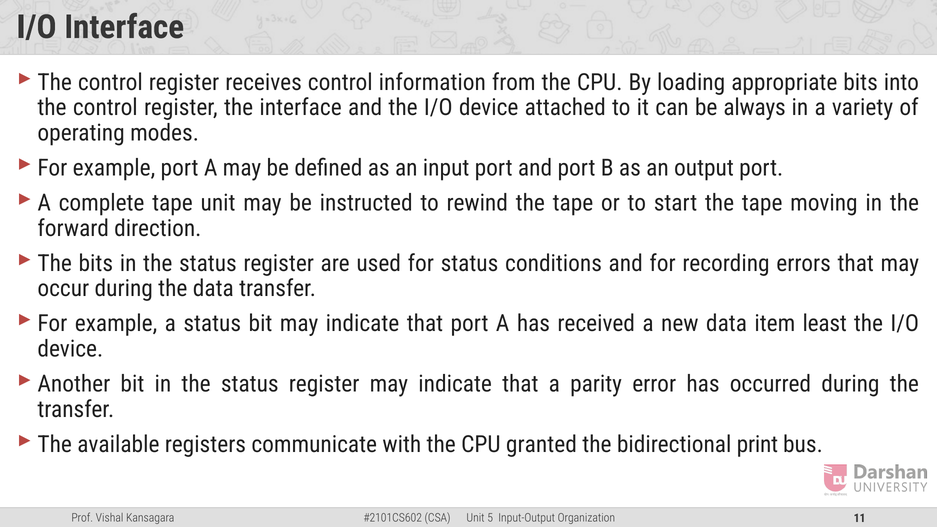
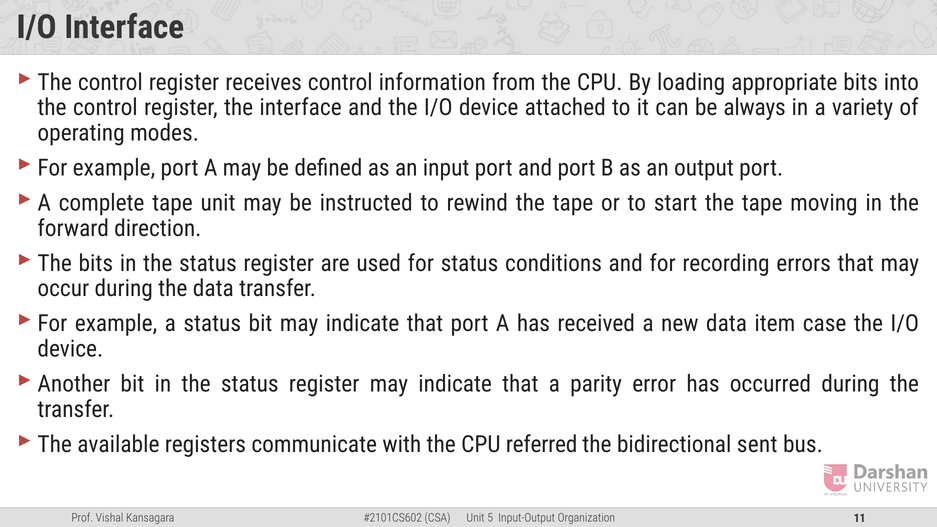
least: least -> case
granted: granted -> referred
print: print -> sent
